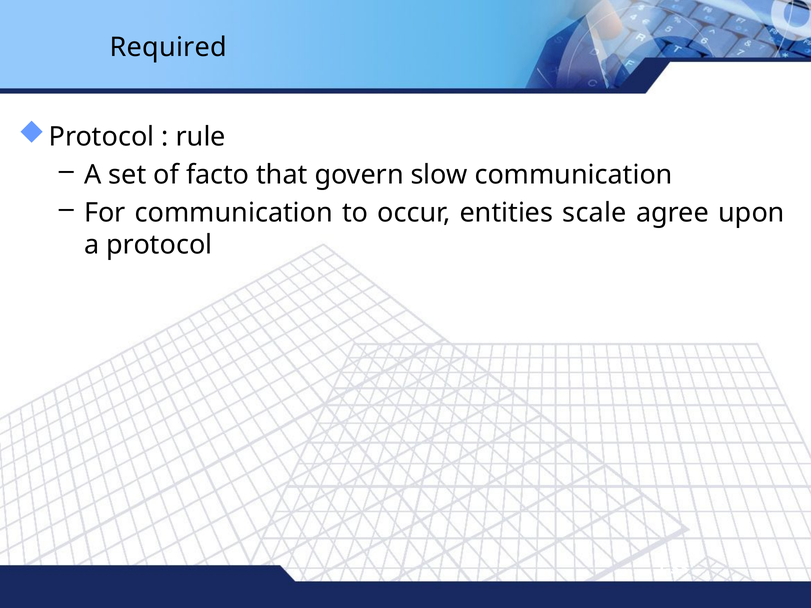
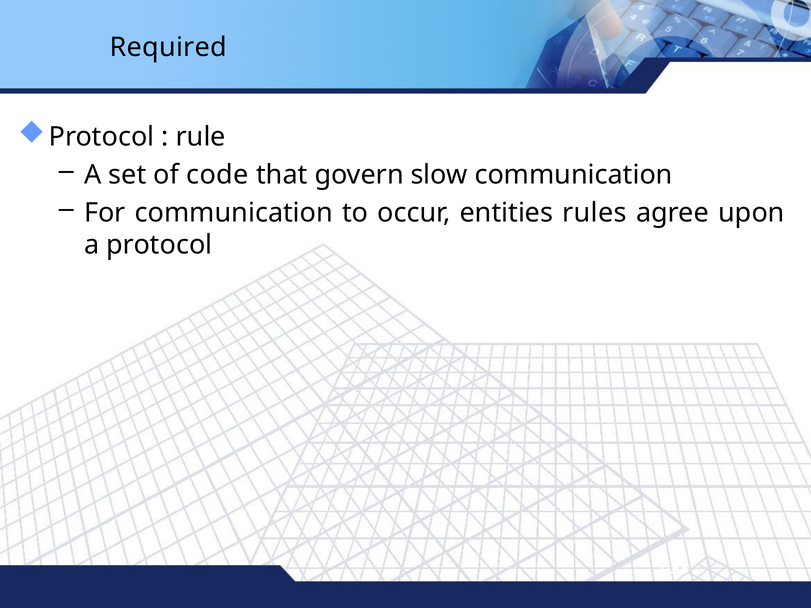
facto: facto -> code
scale: scale -> rules
